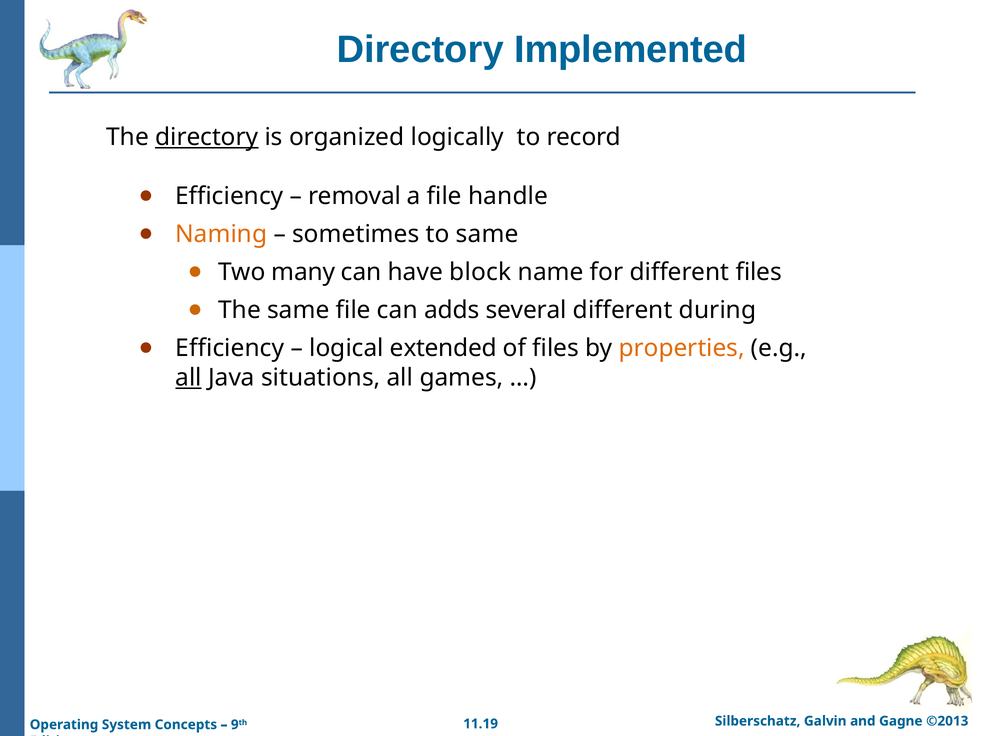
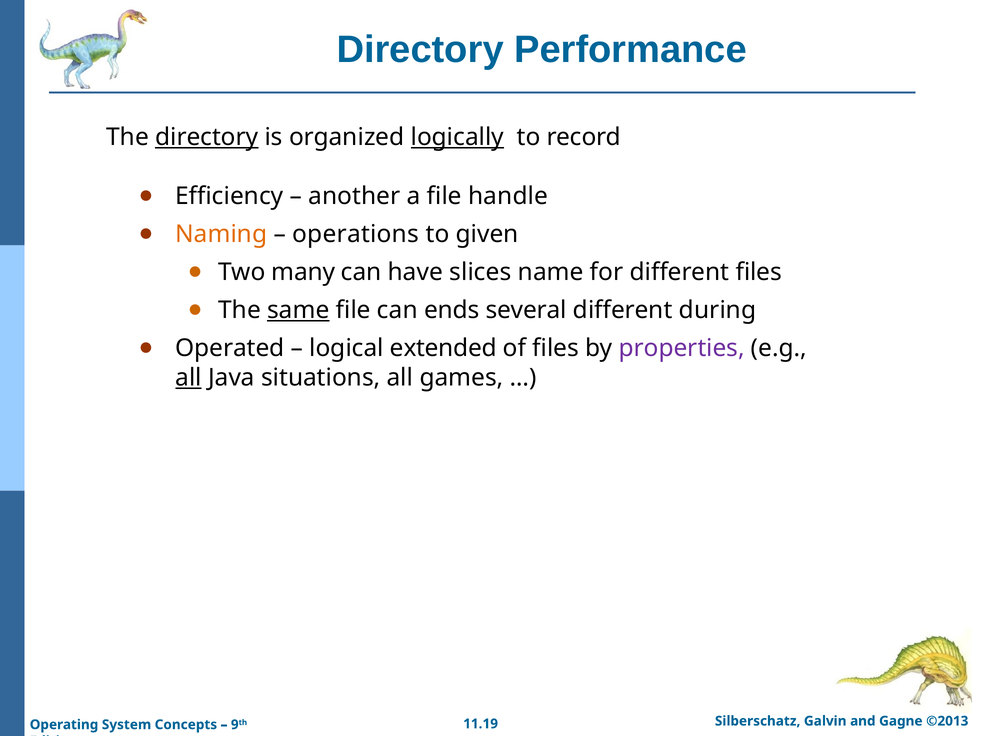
Implemented: Implemented -> Performance
logically underline: none -> present
removal: removal -> another
sometimes: sometimes -> operations
to same: same -> given
block: block -> slices
same at (298, 310) underline: none -> present
adds: adds -> ends
Efficiency at (230, 348): Efficiency -> Operated
properties colour: orange -> purple
